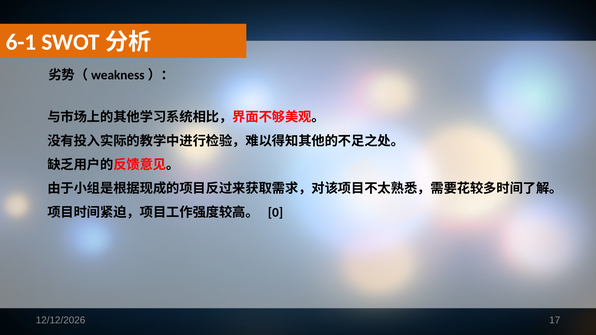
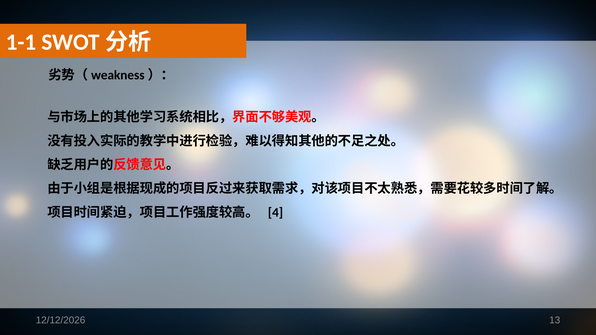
6-1: 6-1 -> 1-1
0: 0 -> 4
17: 17 -> 13
